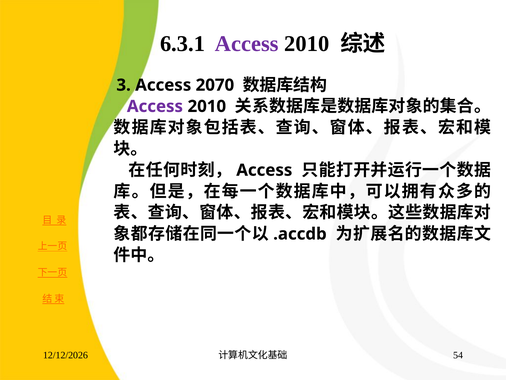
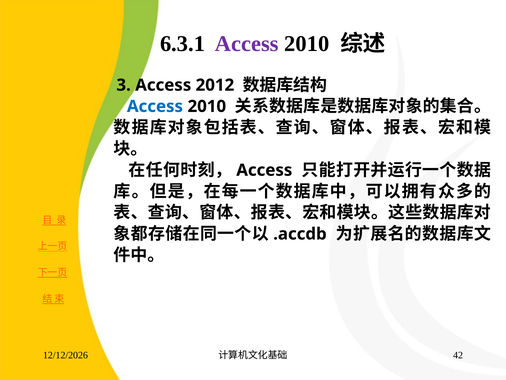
2070: 2070 -> 2012
Access at (155, 106) colour: purple -> blue
54: 54 -> 42
